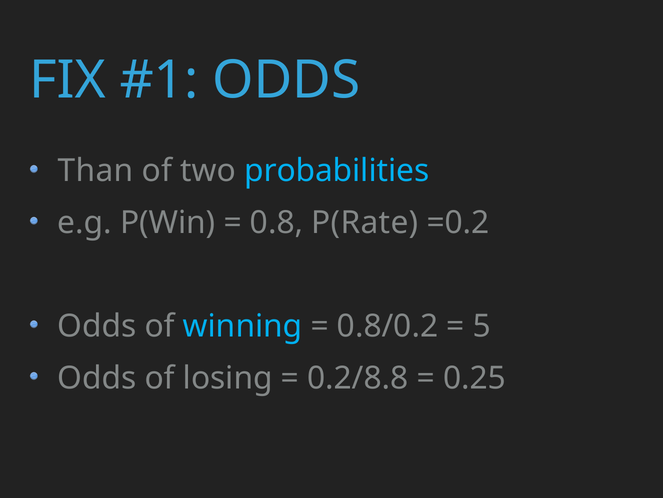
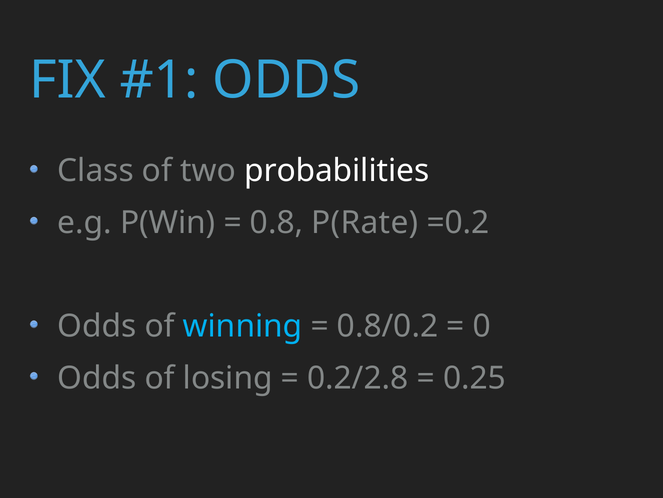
Than: Than -> Class
probabilities colour: light blue -> white
5: 5 -> 0
0.2/8.8: 0.2/8.8 -> 0.2/2.8
